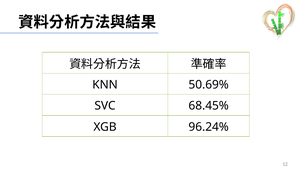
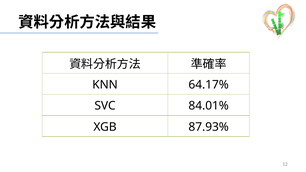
50.69%: 50.69% -> 64.17%
68.45%: 68.45% -> 84.01%
96.24%: 96.24% -> 87.93%
